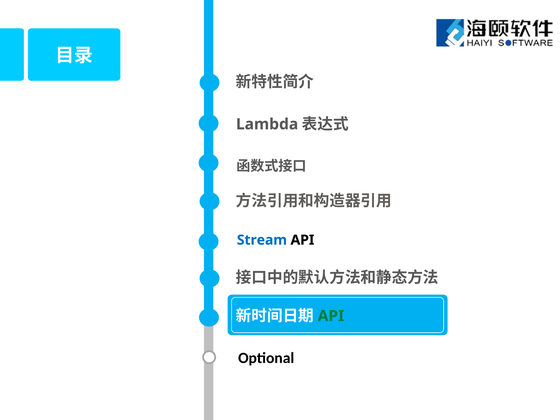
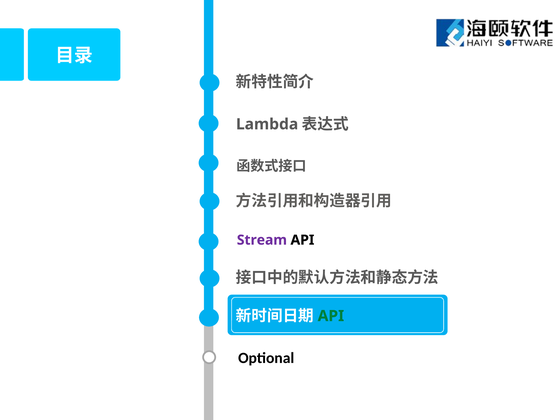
Stream colour: blue -> purple
